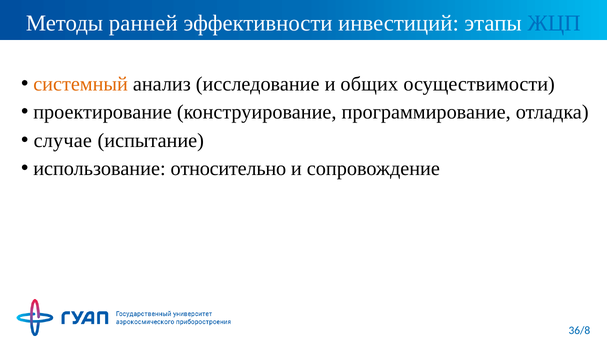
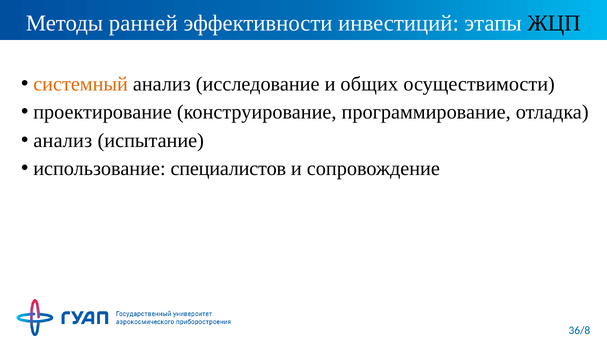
ЖЦП colour: blue -> black
случае at (63, 141): случае -> анализ
относительно: относительно -> специалистов
